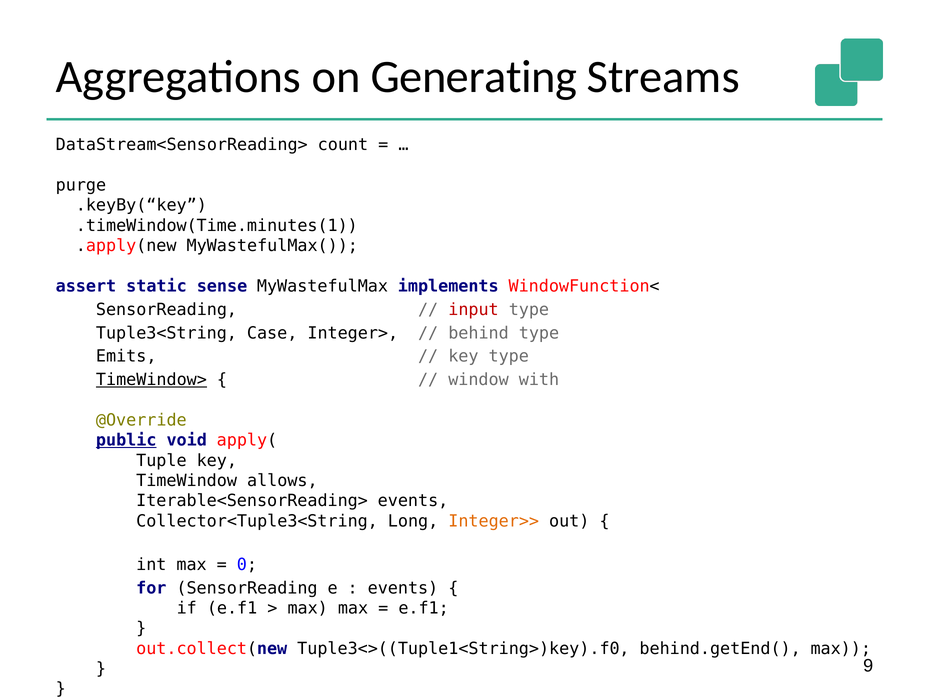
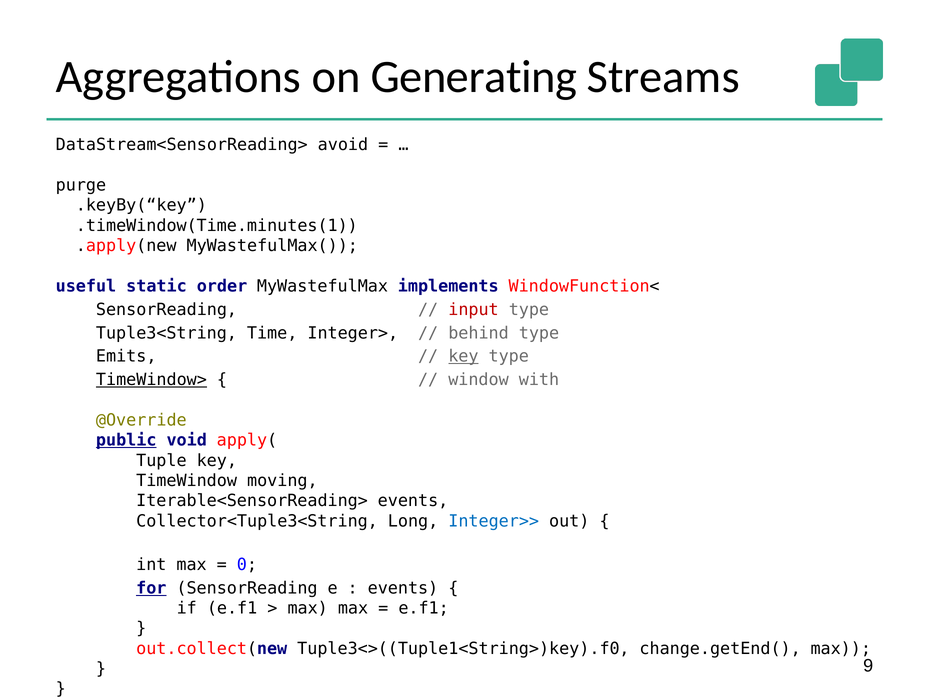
count: count -> avoid
assert: assert -> useful
sense: sense -> order
Case: Case -> Time
key at (463, 356) underline: none -> present
allows: allows -> moving
Integer>> colour: orange -> blue
for underline: none -> present
behind.getEnd(: behind.getEnd( -> change.getEnd(
